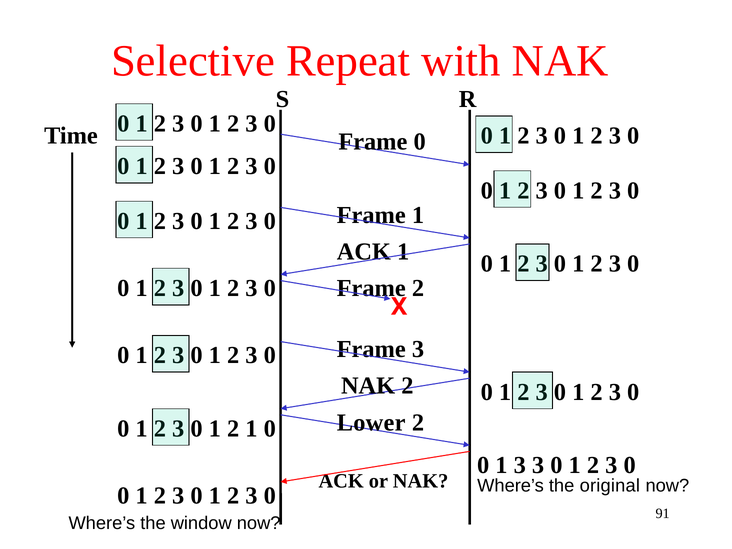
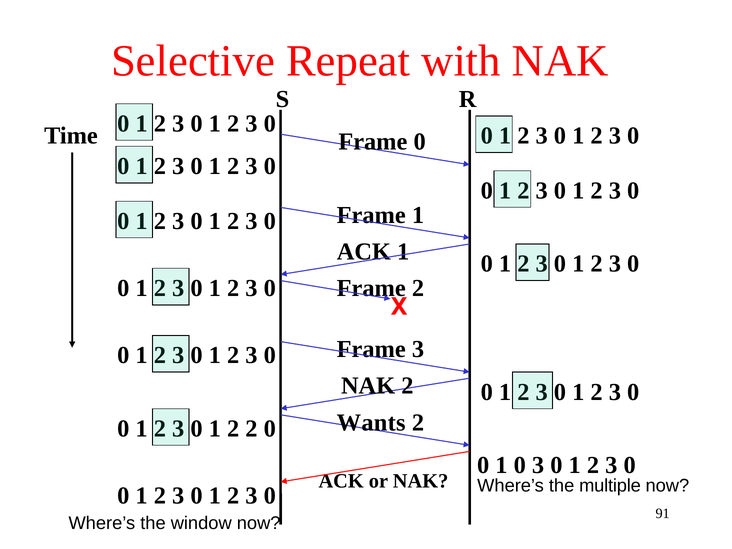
Lower: Lower -> Wants
2 1: 1 -> 2
0 1 3: 3 -> 0
original: original -> multiple
